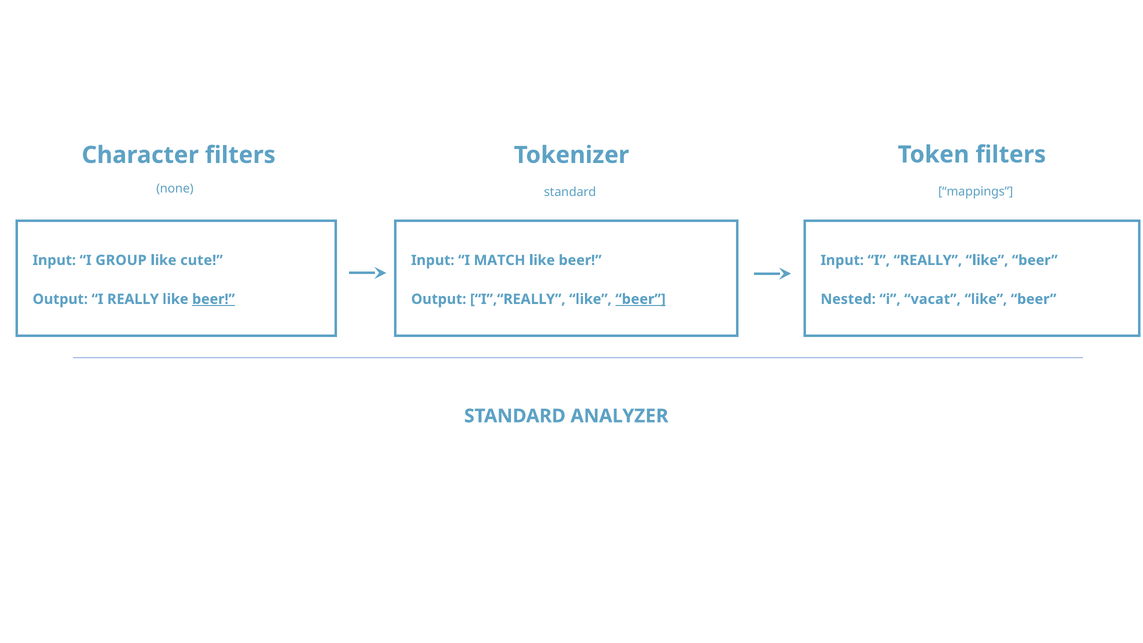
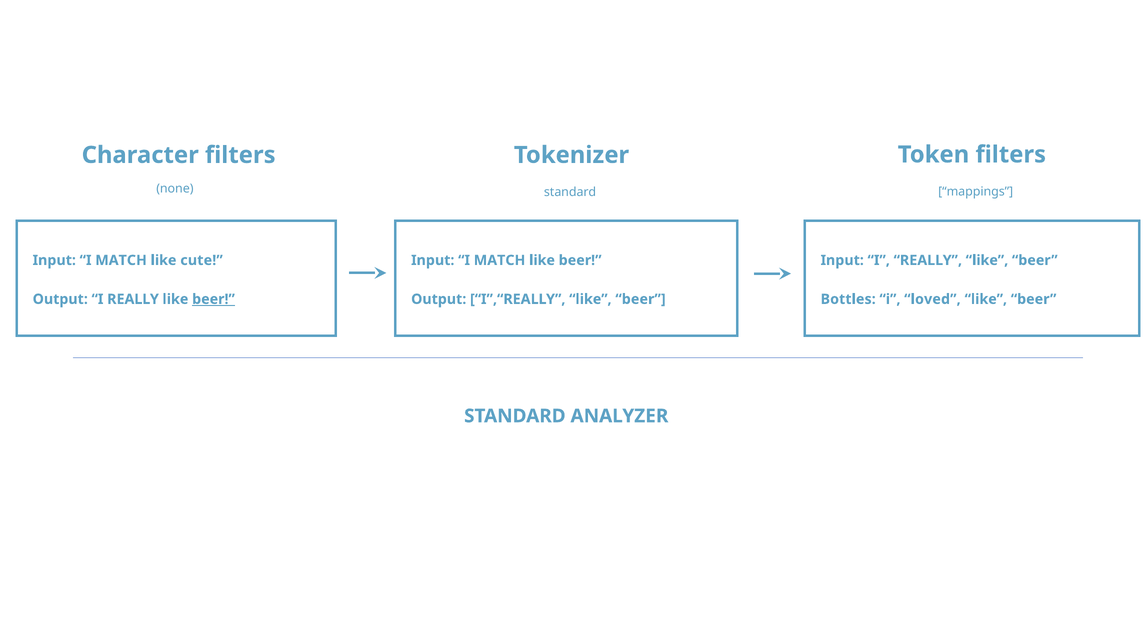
GROUP at (121, 260): GROUP -> MATCH
beer at (641, 299) underline: present -> none
Nested: Nested -> Bottles
vacat: vacat -> loved
